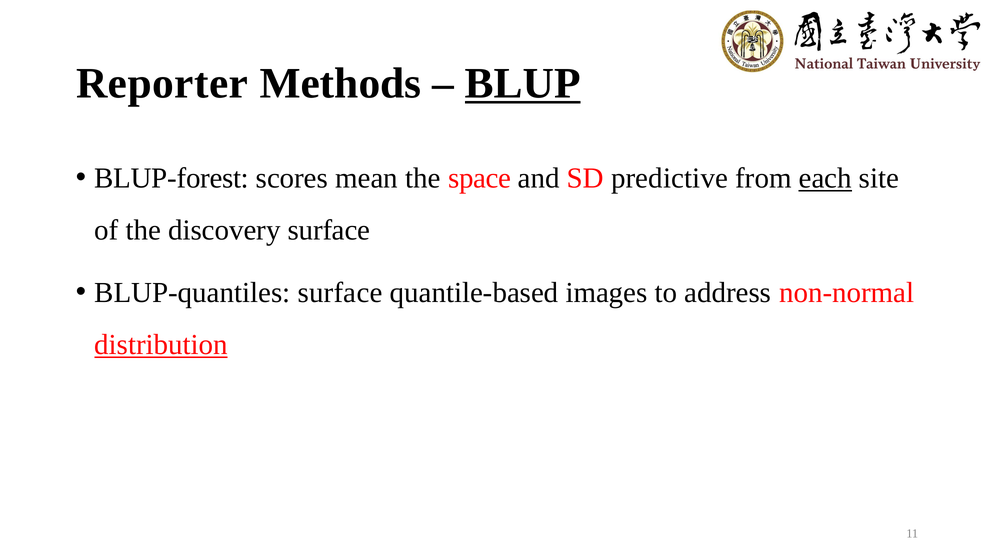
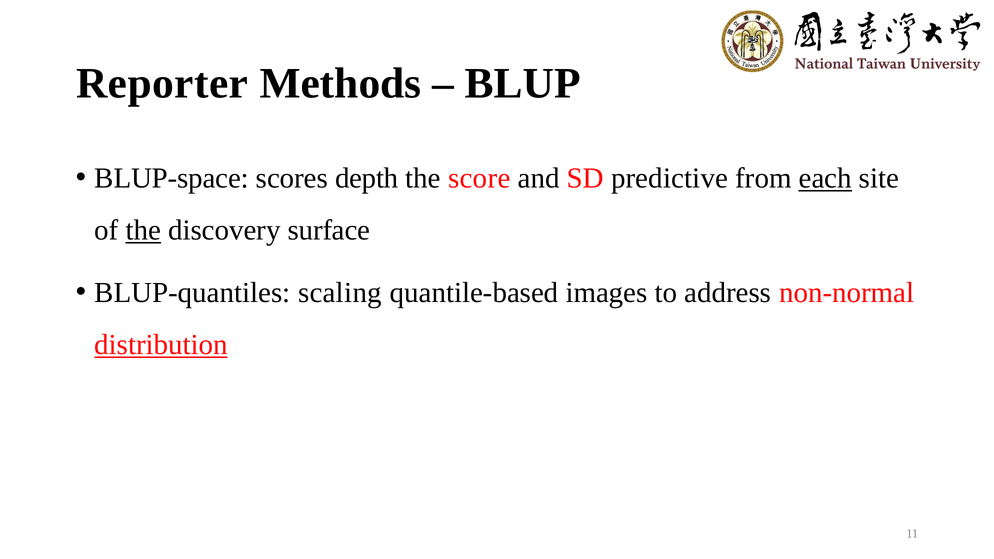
BLUP underline: present -> none
BLUP-forest: BLUP-forest -> BLUP-space
mean: mean -> depth
space: space -> score
the at (143, 230) underline: none -> present
BLUP-quantiles surface: surface -> scaling
